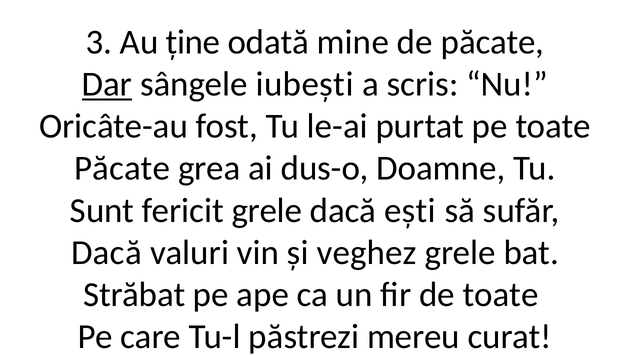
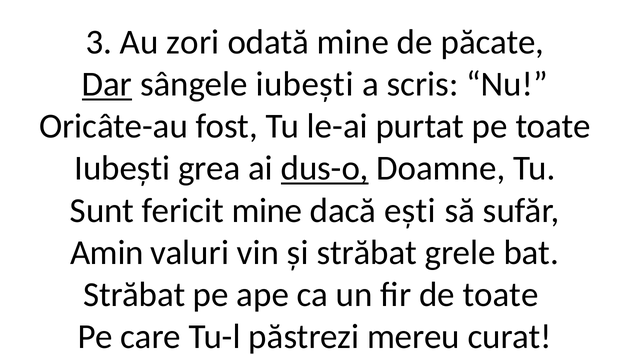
ține: ține -> zori
Păcate at (122, 168): Păcate -> Iubești
dus-o underline: none -> present
fericit grele: grele -> mine
Dacă at (106, 252): Dacă -> Amin
și veghez: veghez -> străbat
